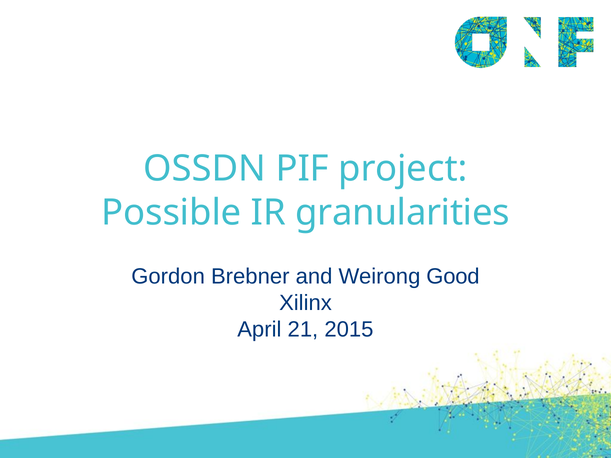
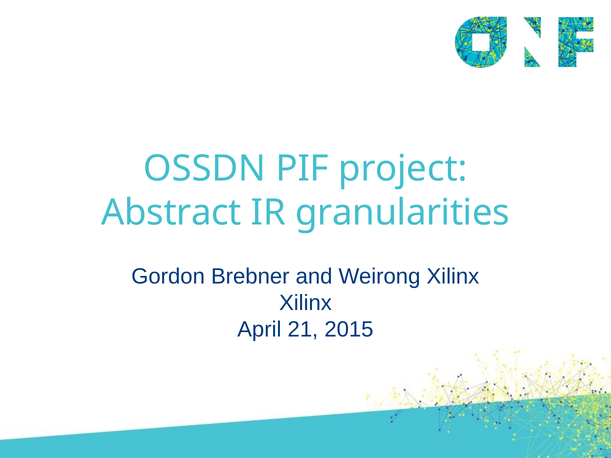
Possible: Possible -> Abstract
Weirong Good: Good -> Xilinx
